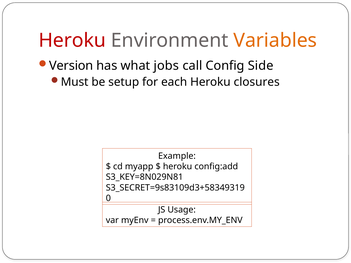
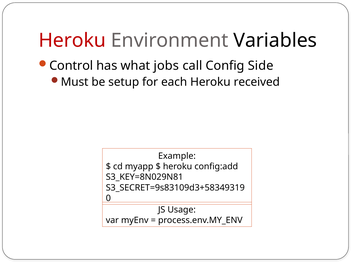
Variables colour: orange -> black
Version: Version -> Control
closures: closures -> received
